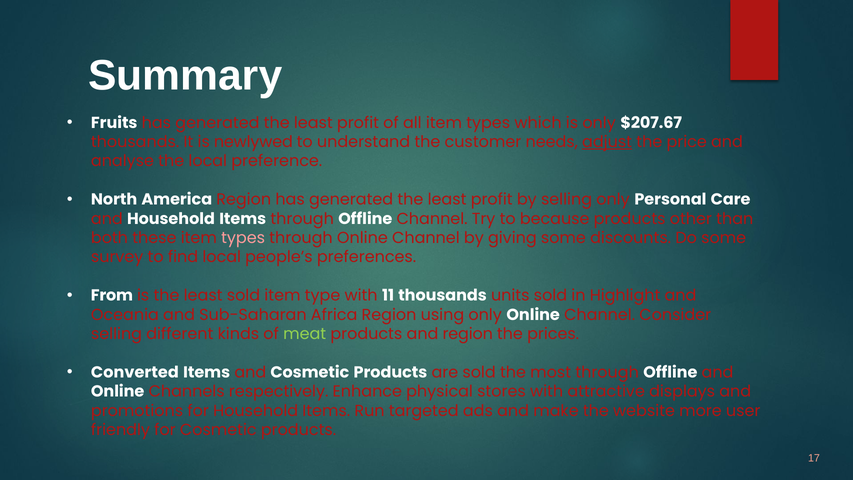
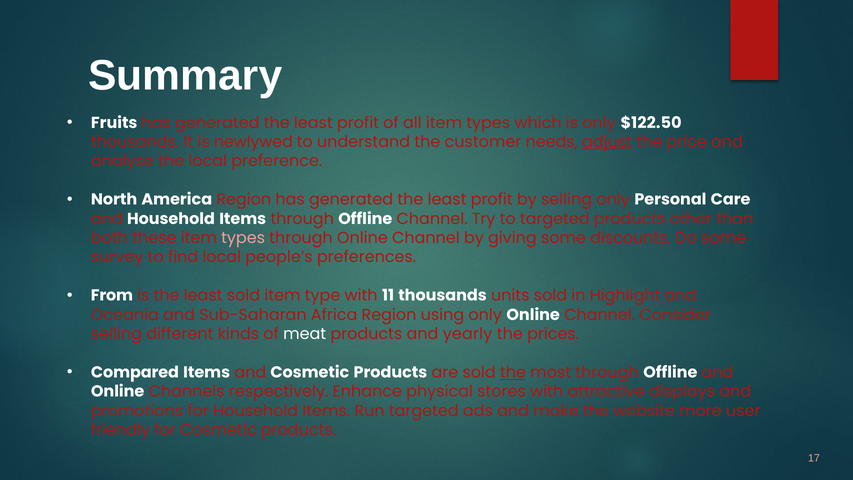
$207.67: $207.67 -> $122.50
to because: because -> targeted
meat colour: light green -> white
and region: region -> yearly
Converted: Converted -> Compared
the at (513, 372) underline: none -> present
